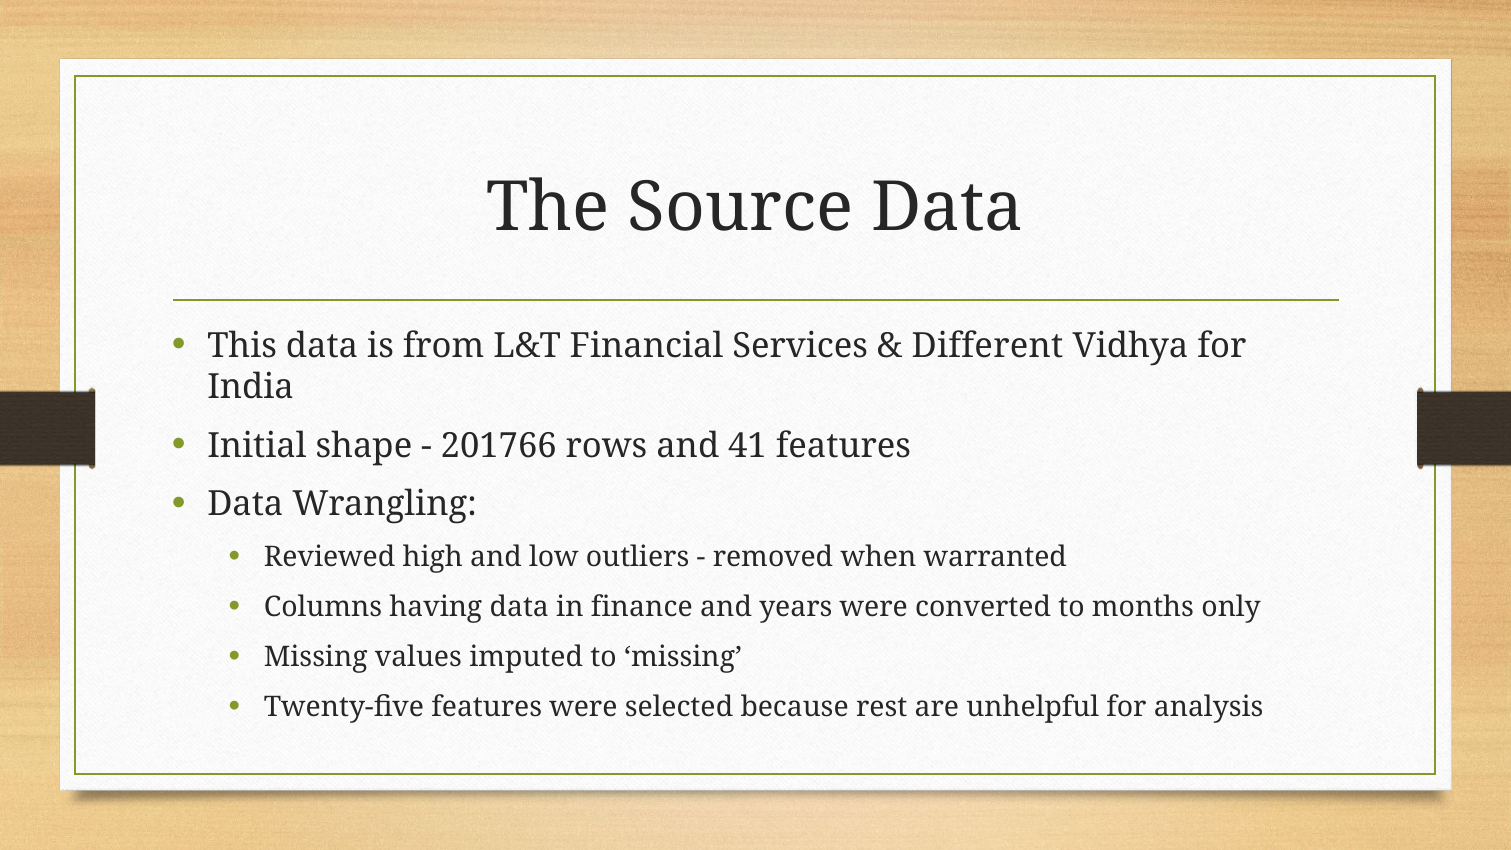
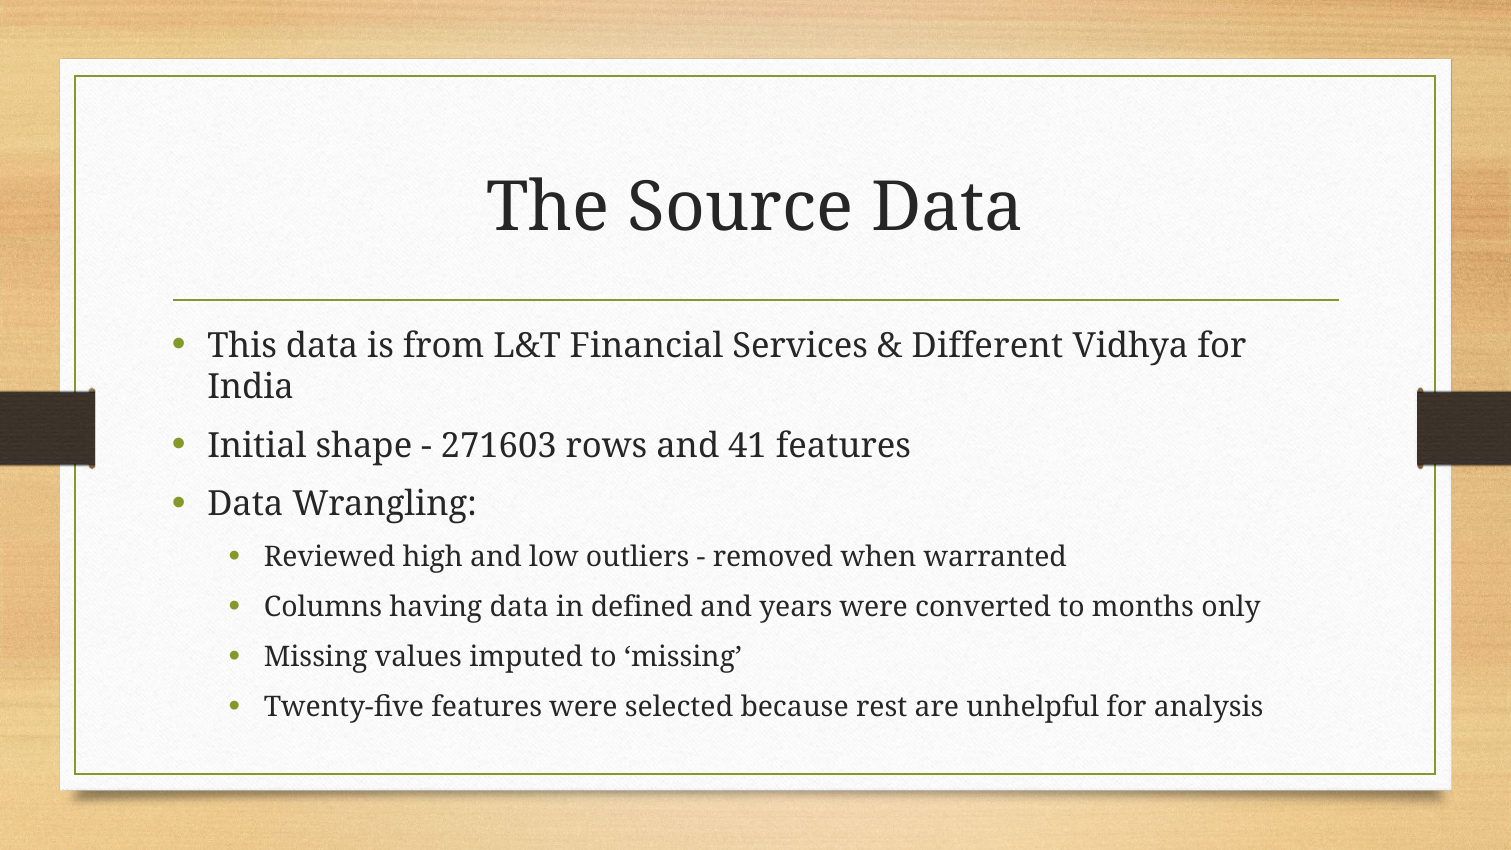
201766: 201766 -> 271603
finance: finance -> defined
